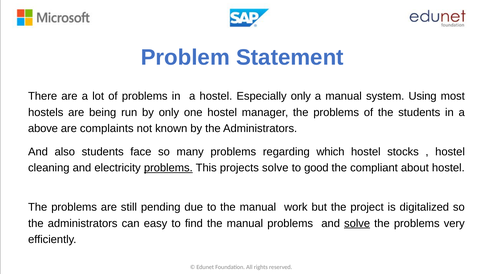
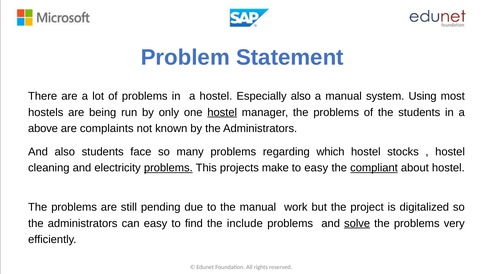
Especially only: only -> also
hostel at (222, 112) underline: none -> present
projects solve: solve -> make
to good: good -> easy
compliant underline: none -> present
find the manual: manual -> include
